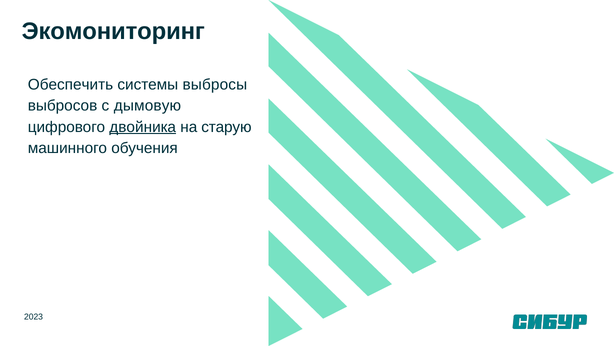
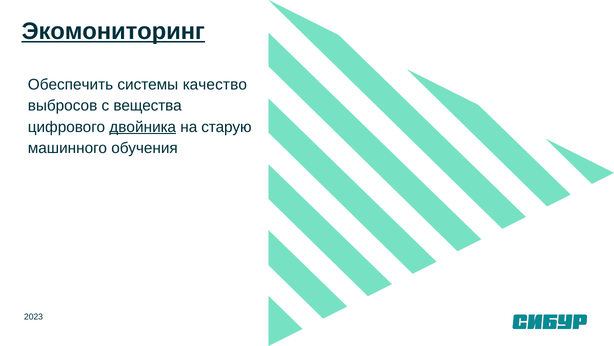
Экомониторинг underline: none -> present
выбросы: выбросы -> качество
дымовую: дымовую -> вещества
